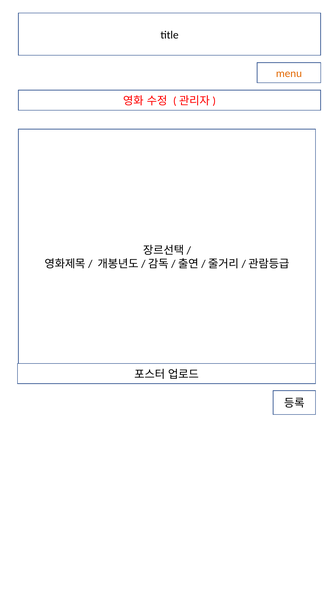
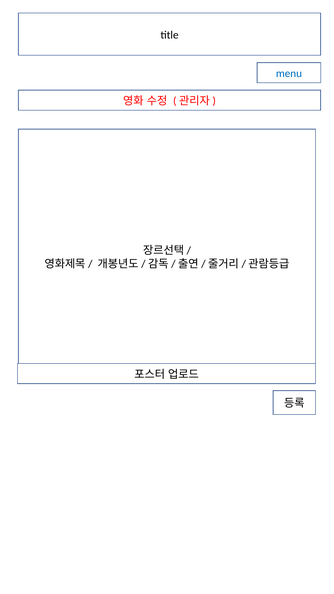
menu colour: orange -> blue
